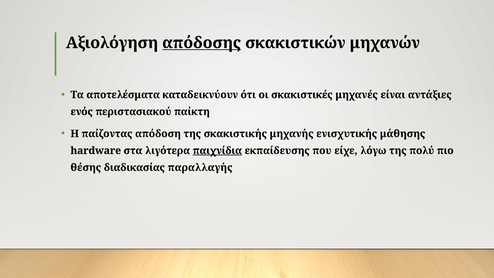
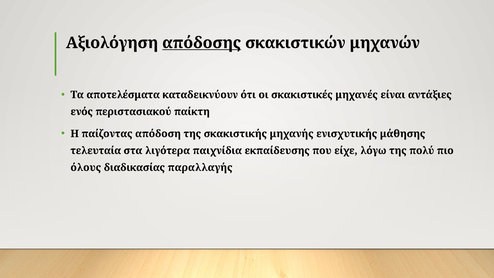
hardware: hardware -> τελευταία
παιχνίδια underline: present -> none
θέσης: θέσης -> όλους
